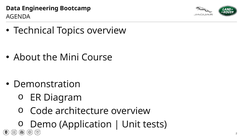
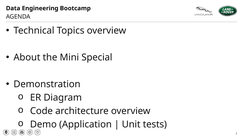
Course: Course -> Special
